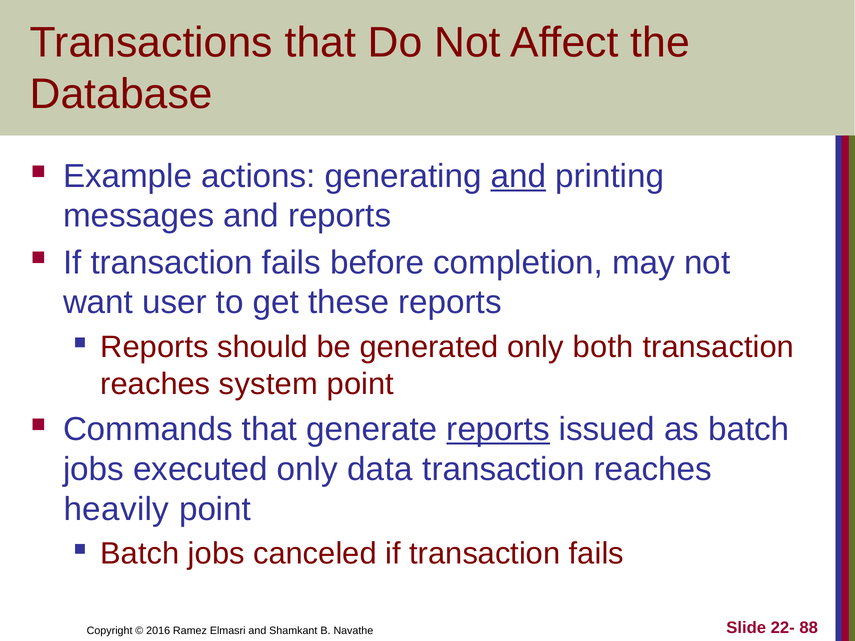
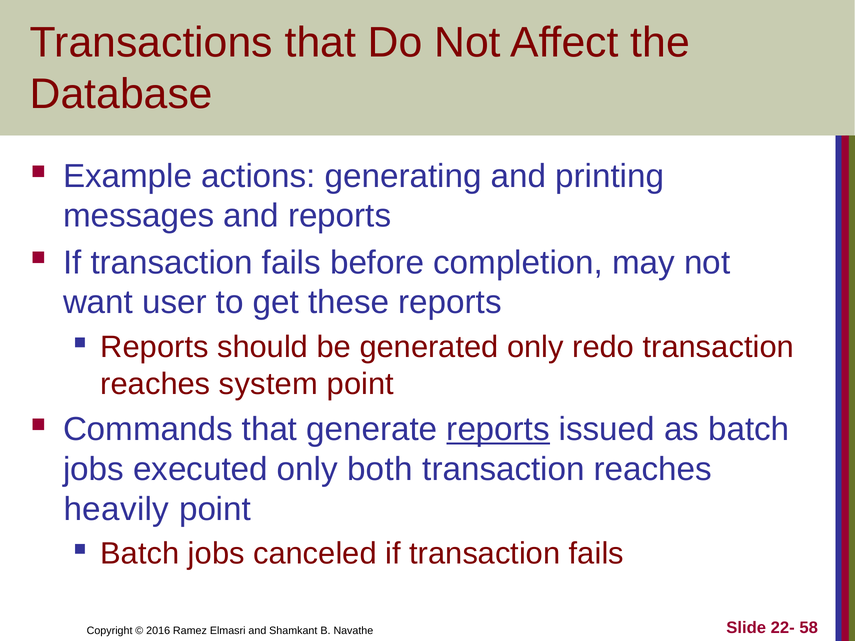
and at (518, 176) underline: present -> none
both: both -> redo
data: data -> both
88: 88 -> 58
